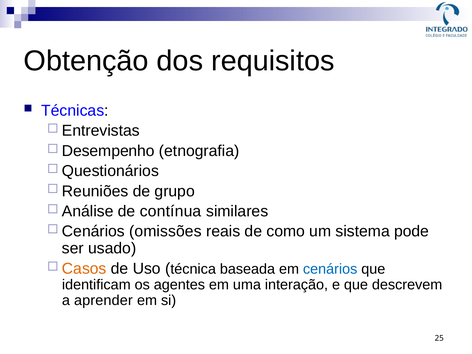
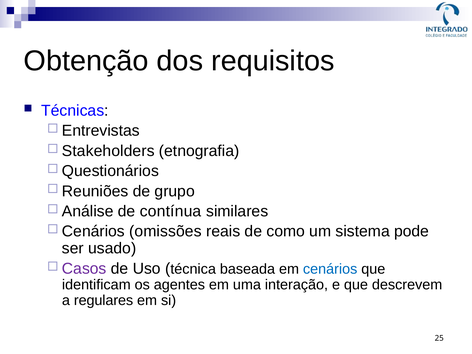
Desempenho: Desempenho -> Stakeholders
Casos colour: orange -> purple
aprender: aprender -> regulares
